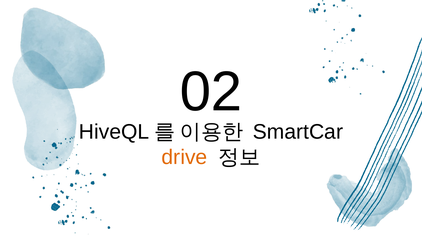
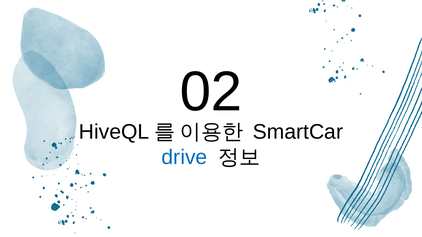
drive colour: orange -> blue
